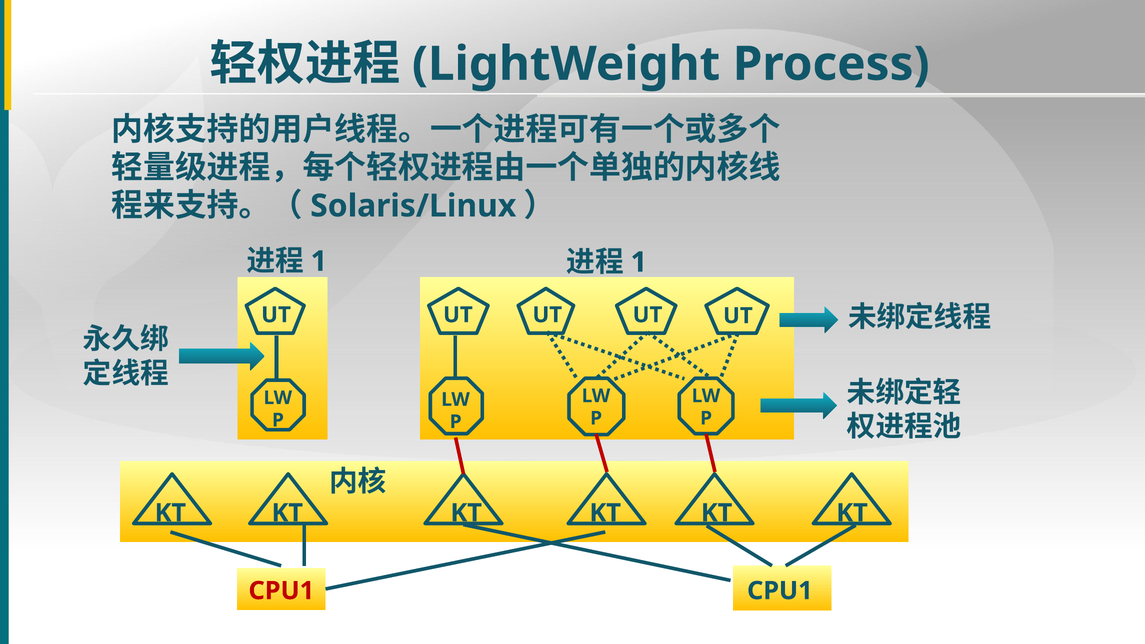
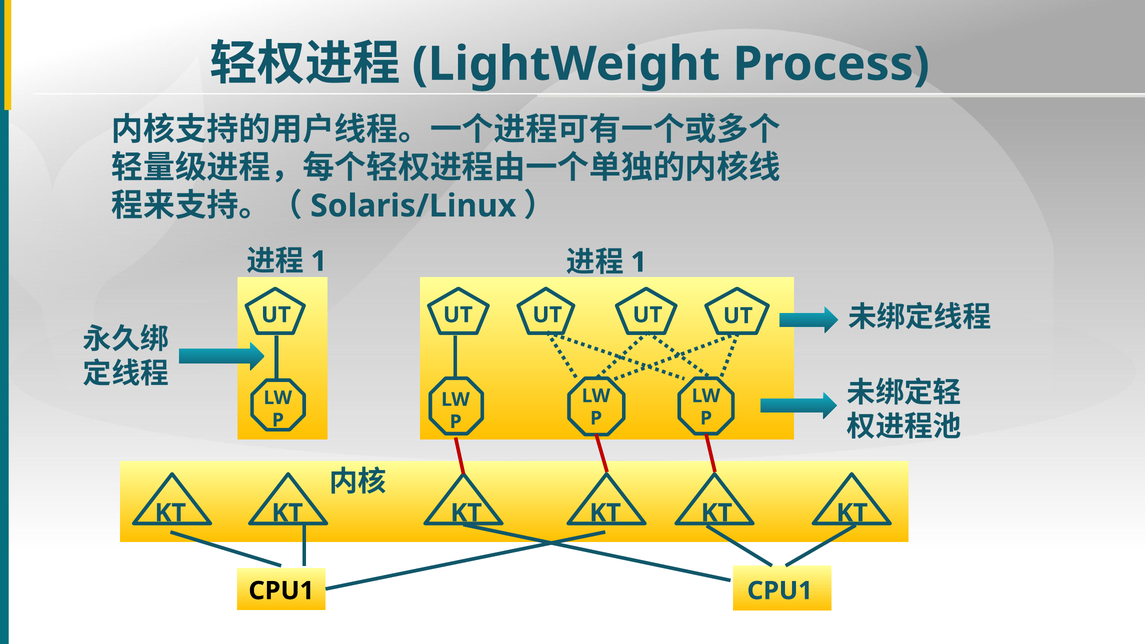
CPU1 at (281, 591) colour: red -> black
